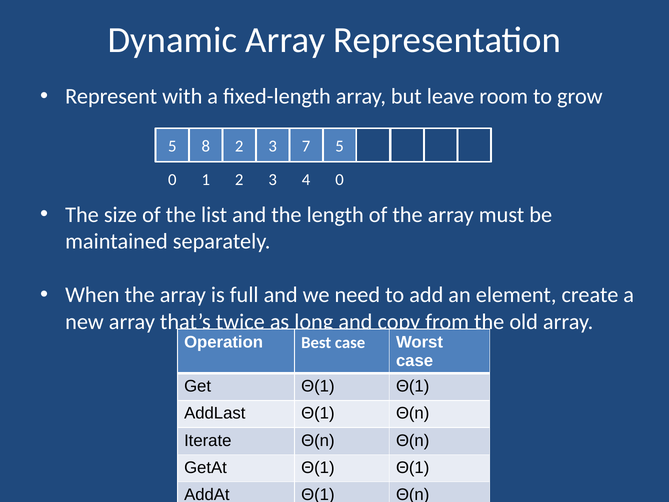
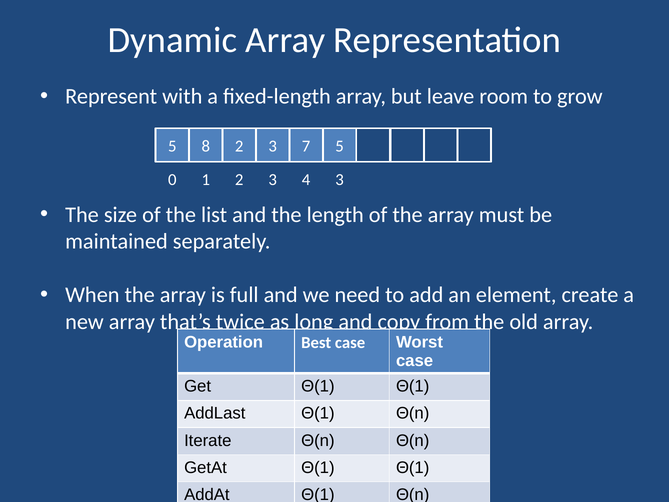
3 0: 0 -> 3
